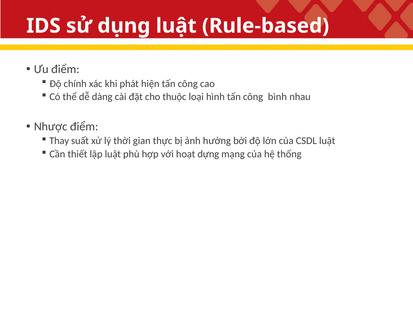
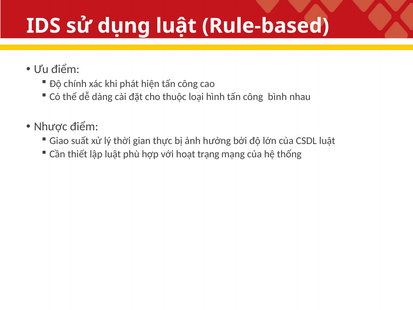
Thay: Thay -> Giao
dựng: dựng -> trạng
